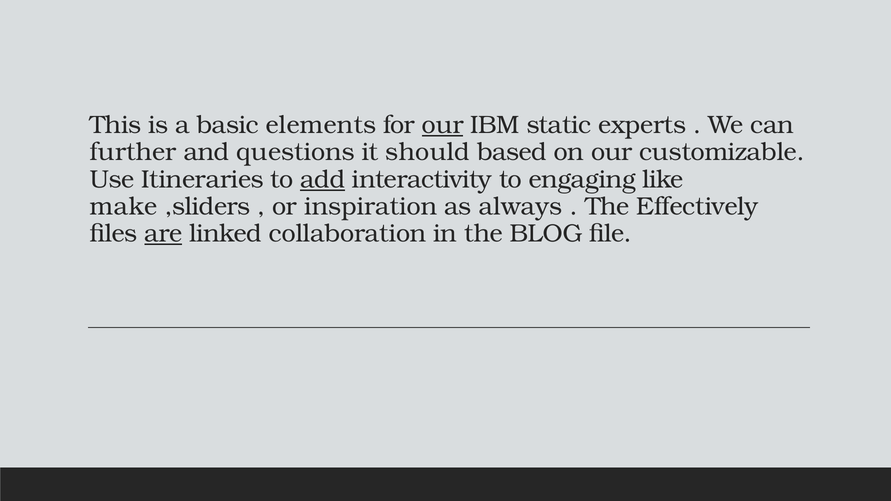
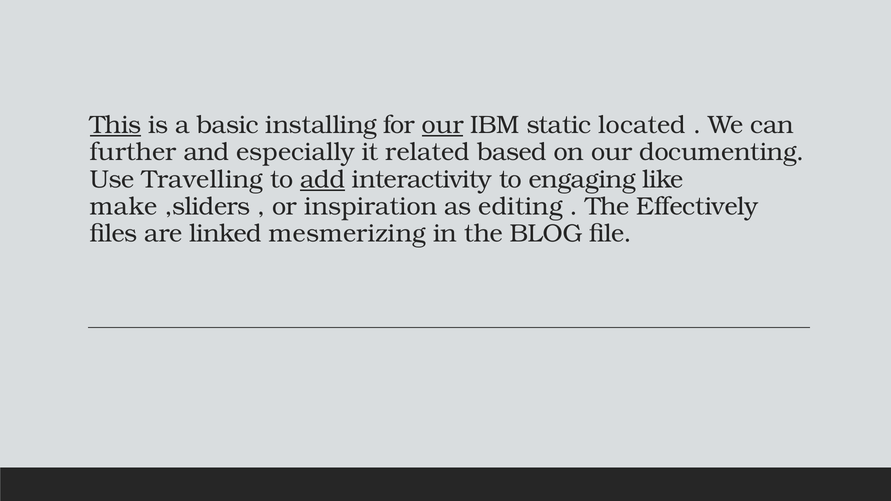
This underline: none -> present
elements: elements -> installing
experts: experts -> located
questions: questions -> especially
should: should -> related
customizable: customizable -> documenting
Itineraries: Itineraries -> Travelling
always: always -> editing
are underline: present -> none
collaboration: collaboration -> mesmerizing
